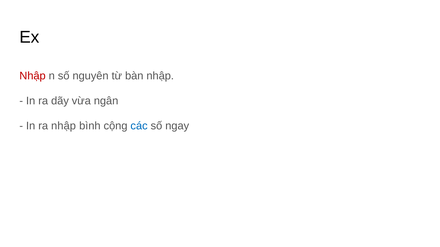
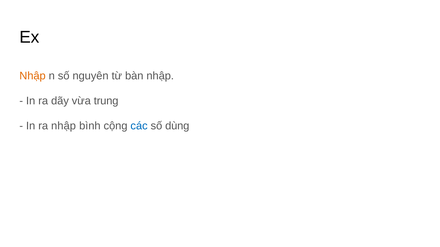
Nhập at (33, 76) colour: red -> orange
ngân: ngân -> trung
ngay: ngay -> dùng
